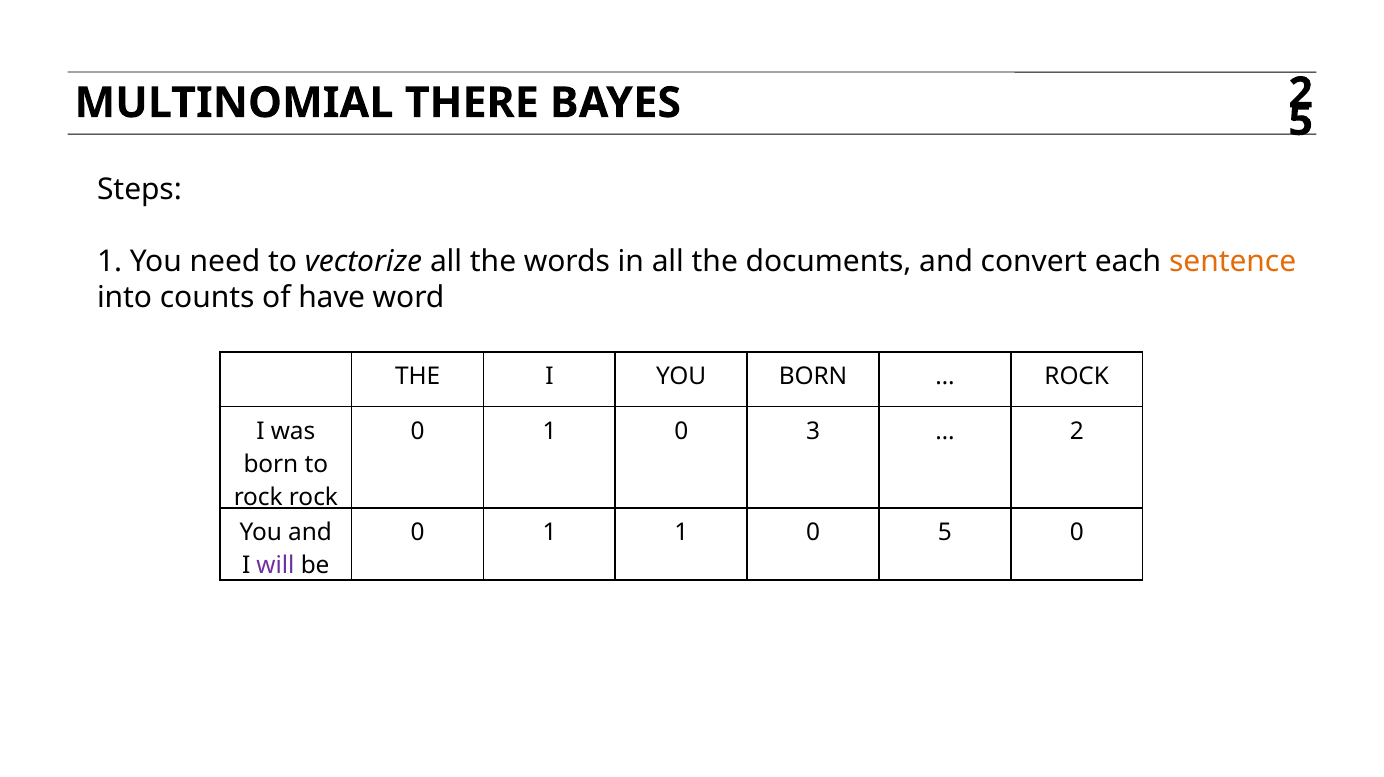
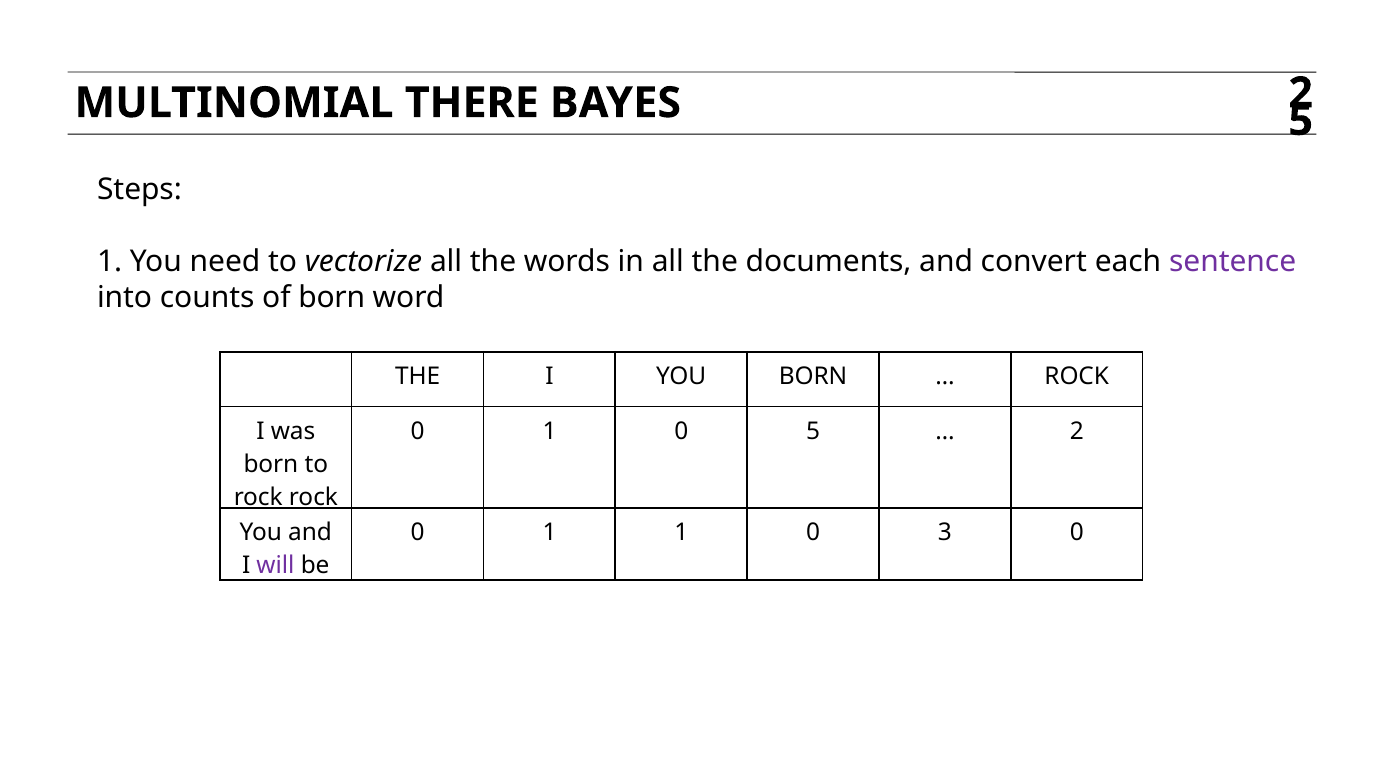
sentence colour: orange -> purple
of have: have -> born
0 3: 3 -> 5
0 5: 5 -> 3
